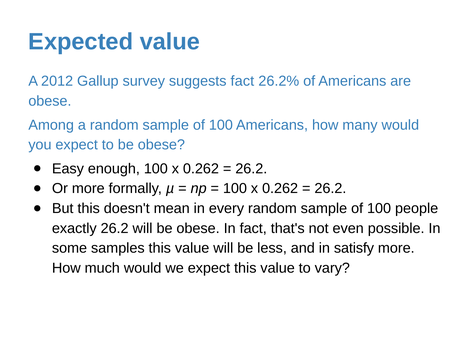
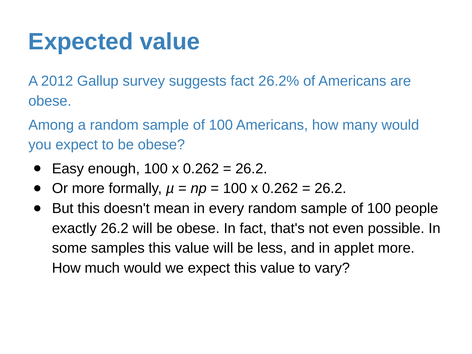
satisfy: satisfy -> applet
